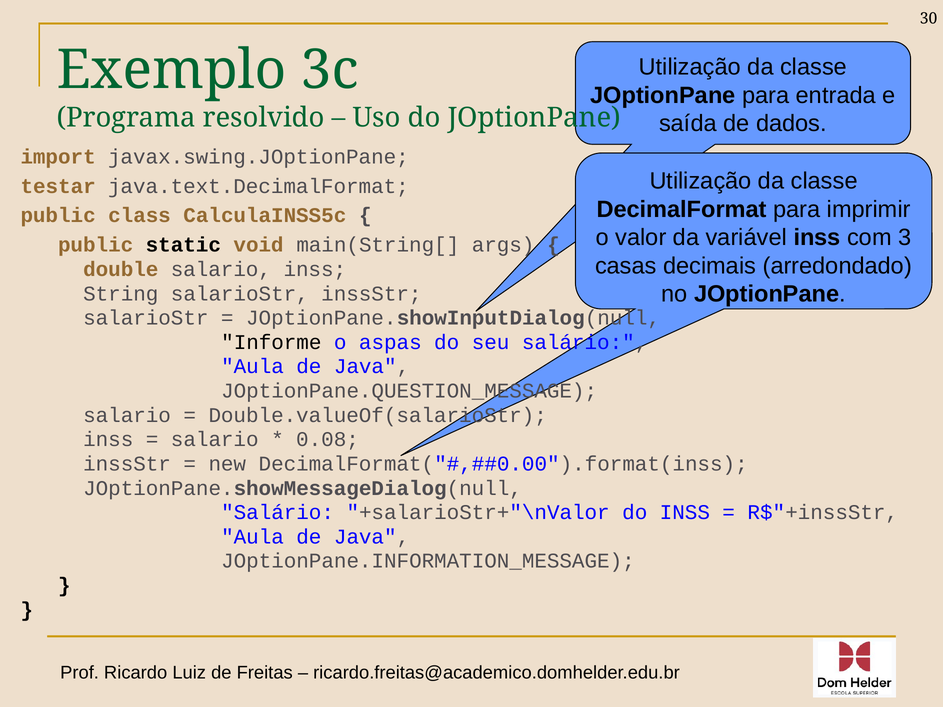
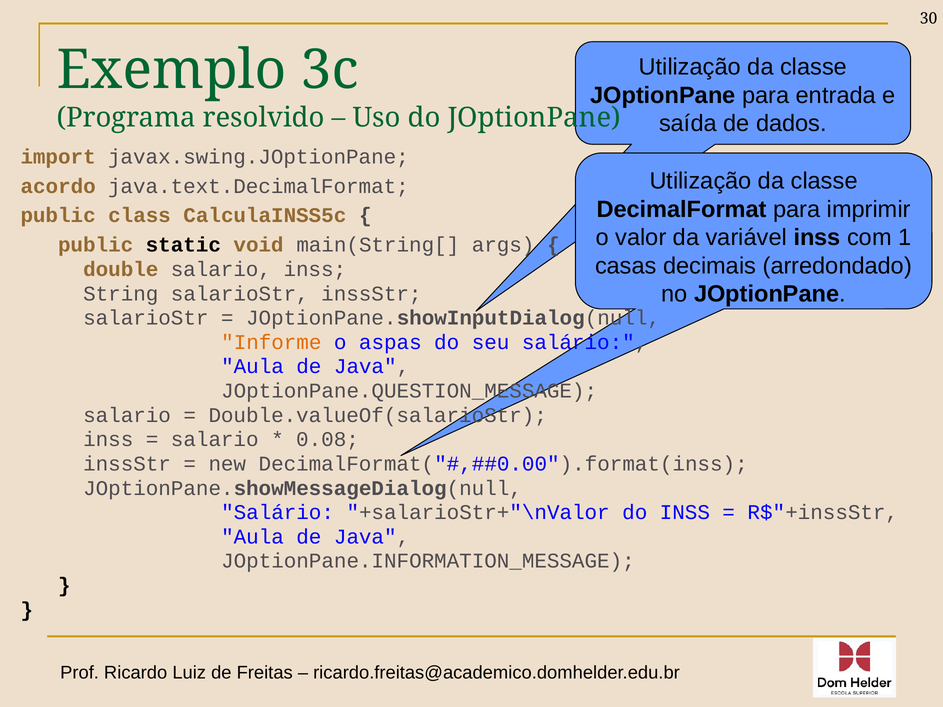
testar: testar -> acordo
3: 3 -> 1
Informe colour: black -> orange
